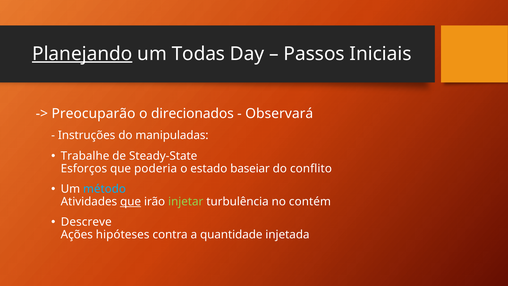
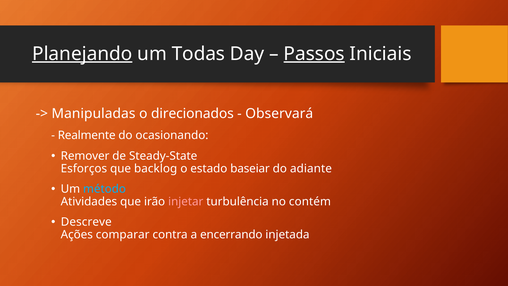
Passos underline: none -> present
Preocuparão: Preocuparão -> Manipuladas
Instruções: Instruções -> Realmente
manipuladas: manipuladas -> ocasionando
Trabalhe: Trabalhe -> Remover
poderia: poderia -> backlog
conflito: conflito -> adiante
que at (131, 201) underline: present -> none
injetar colour: light green -> pink
hipóteses: hipóteses -> comparar
quantidade: quantidade -> encerrando
